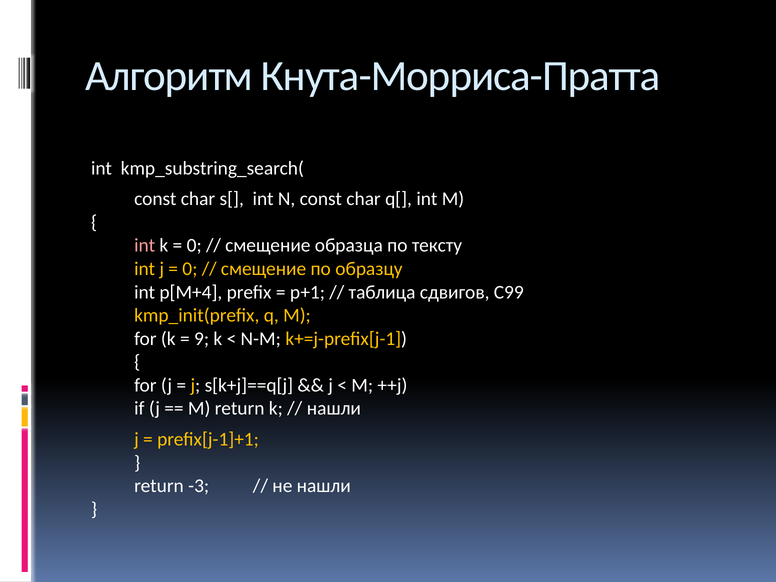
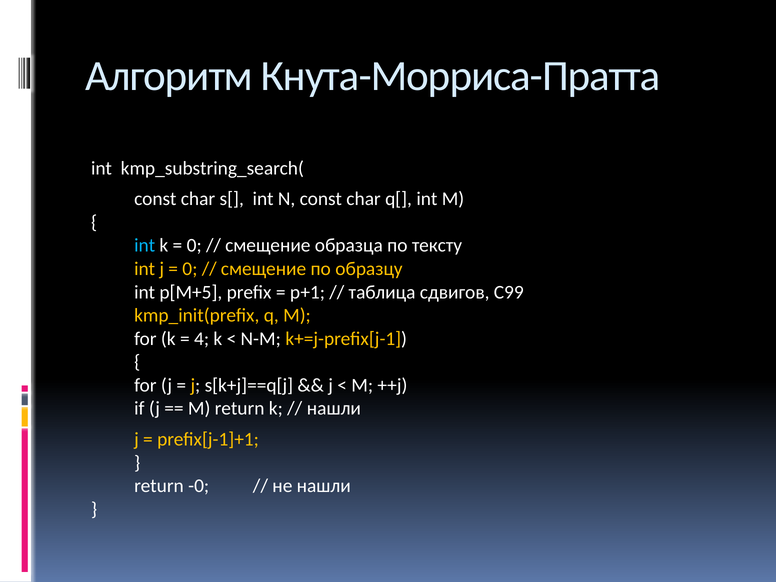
int at (145, 246) colour: pink -> light blue
p[M+4: p[M+4 -> p[M+5
9: 9 -> 4
-3: -3 -> -0
